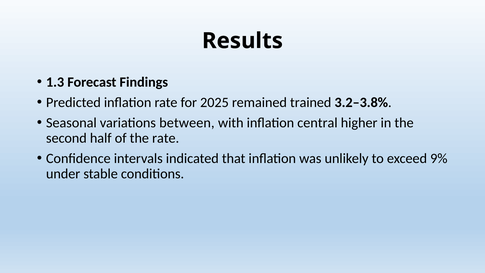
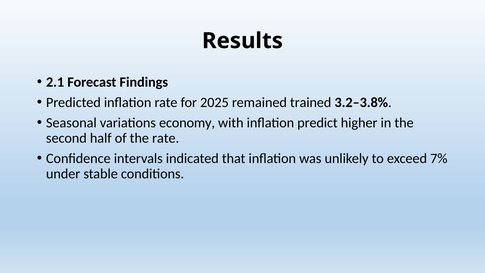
1.3: 1.3 -> 2.1
between: between -> economy
central: central -> predict
9%: 9% -> 7%
